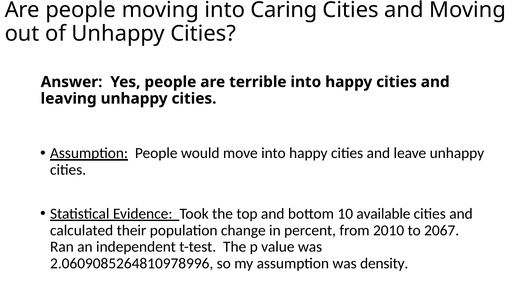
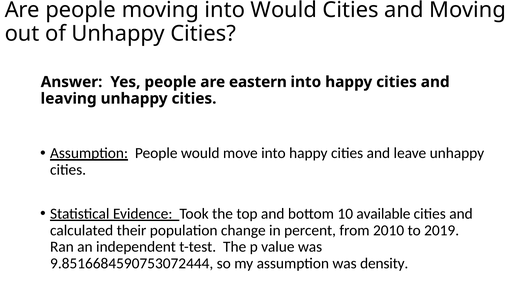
into Caring: Caring -> Would
terrible: terrible -> eastern
2067: 2067 -> 2019
2.0609085264810978996: 2.0609085264810978996 -> 9.8516684590753072444
